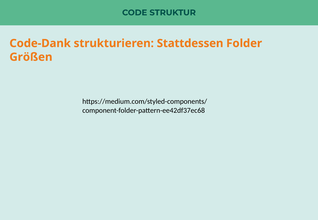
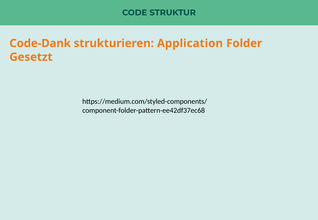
Stattdessen: Stattdessen -> Application
Größen: Größen -> Gesetzt
